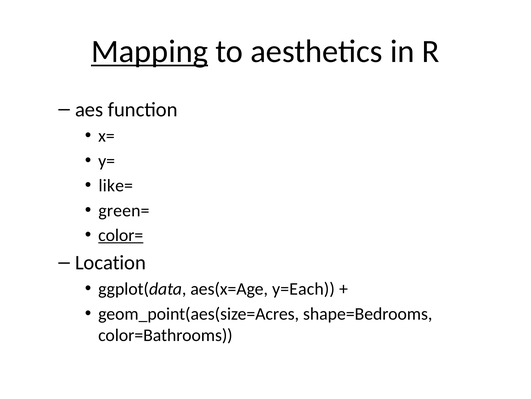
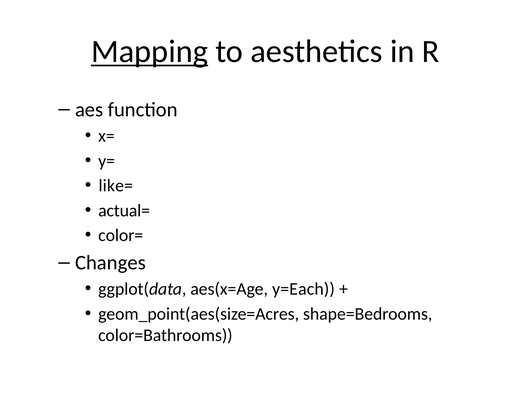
green=: green= -> actual=
color= underline: present -> none
Location: Location -> Changes
